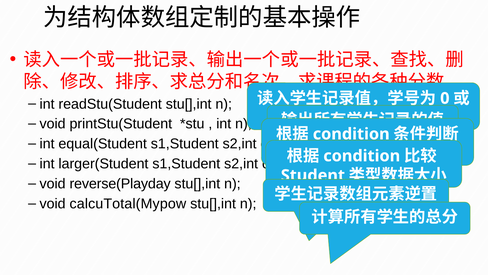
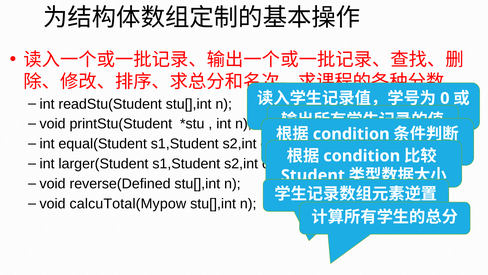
reverse(Playday: reverse(Playday -> reverse(Defined
